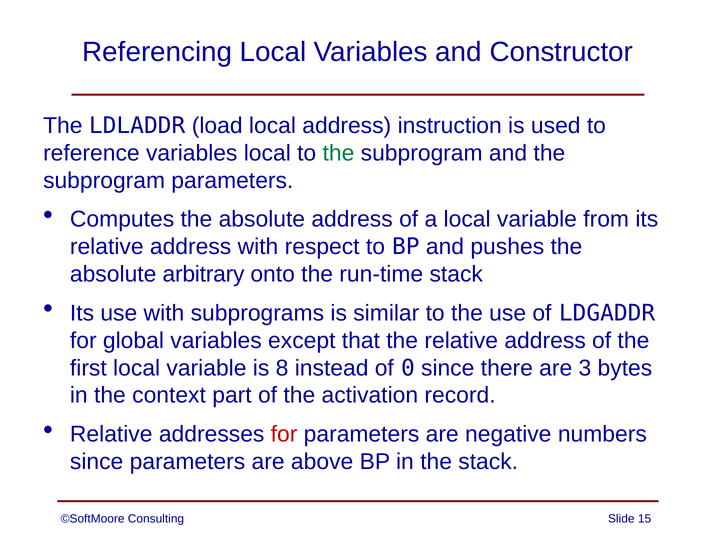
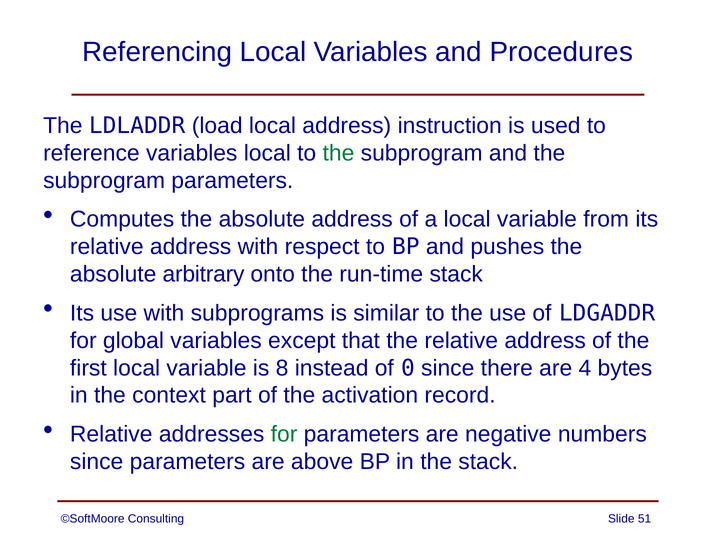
Constructor: Constructor -> Procedures
3: 3 -> 4
for at (284, 434) colour: red -> green
15: 15 -> 51
